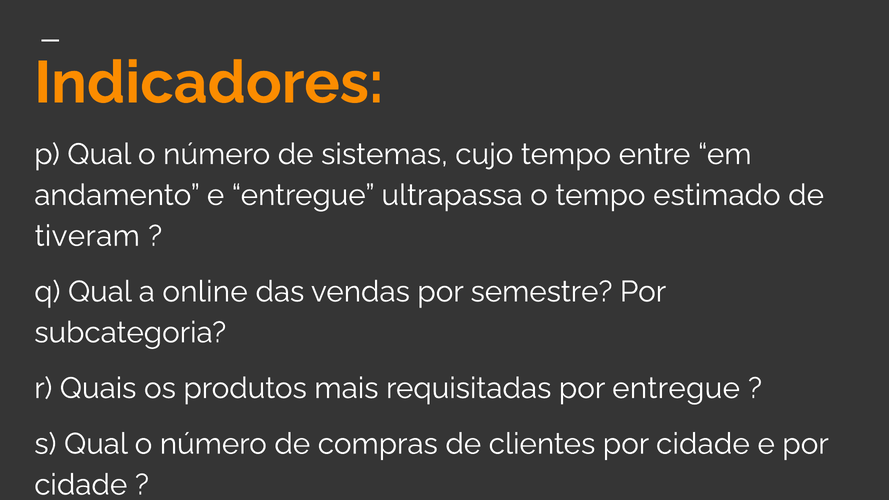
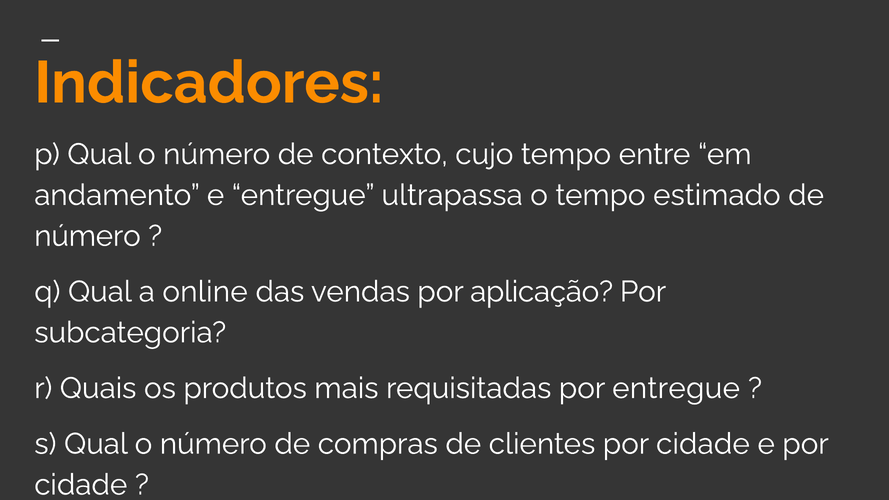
sistemas: sistemas -> contexto
tiveram at (87, 236): tiveram -> número
semestre: semestre -> aplicação
